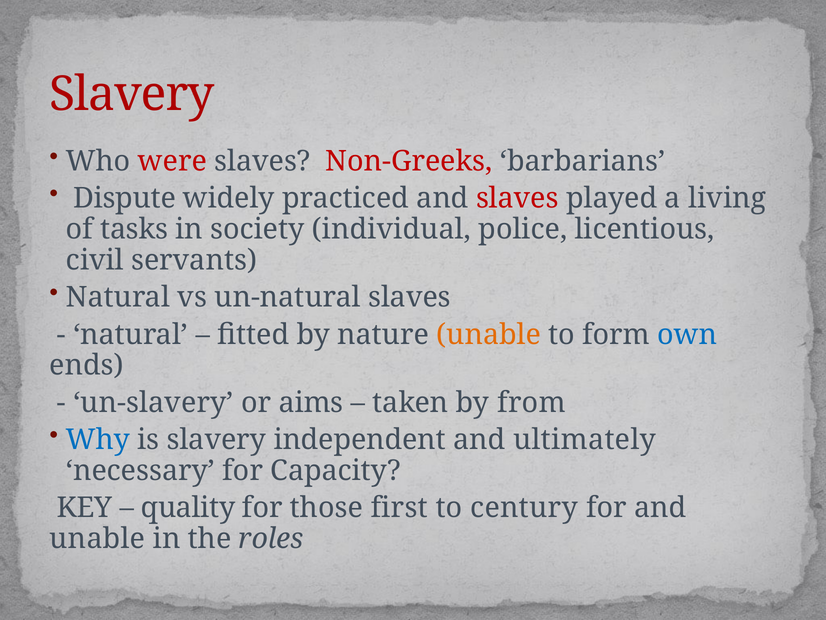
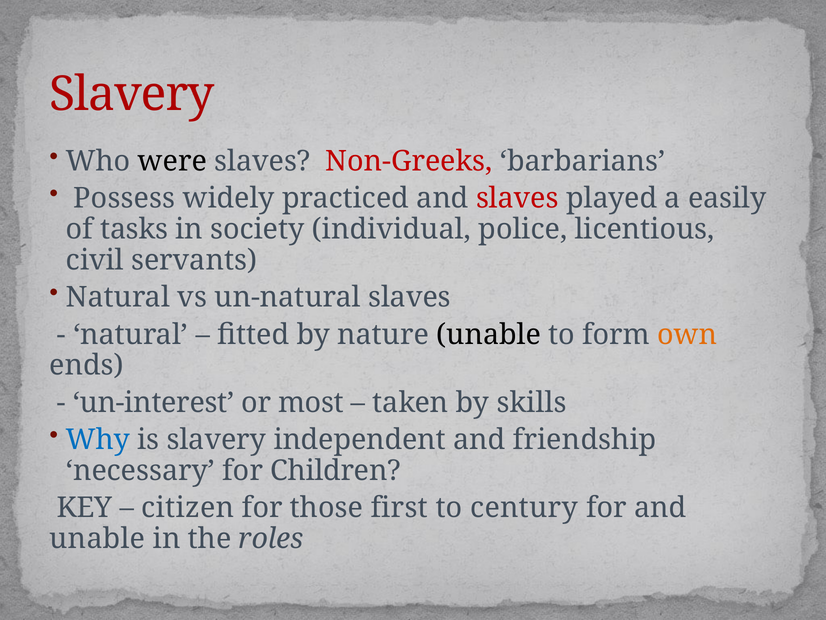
were colour: red -> black
Dispute: Dispute -> Possess
living: living -> easily
unable at (489, 334) colour: orange -> black
own colour: blue -> orange
un-slavery: un-slavery -> un-interest
aims: aims -> most
from: from -> skills
ultimately: ultimately -> friendship
Capacity: Capacity -> Children
quality: quality -> citizen
